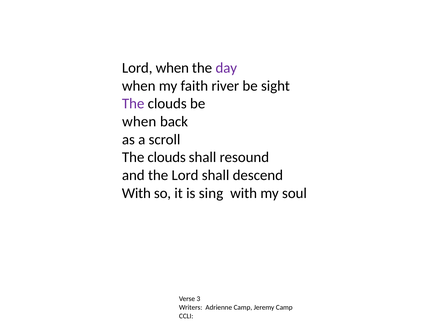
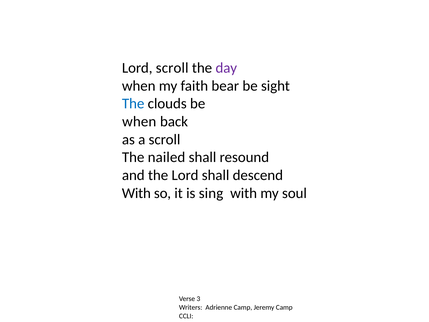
Lord when: when -> scroll
river: river -> bear
The at (133, 104) colour: purple -> blue
clouds at (167, 157): clouds -> nailed
